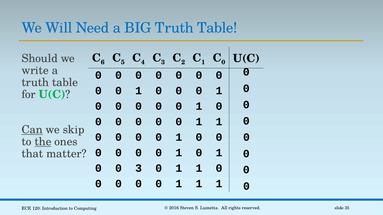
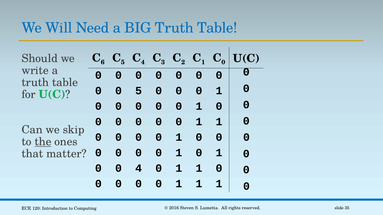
1 at (139, 91): 1 -> 5
Can underline: present -> none
0 3: 3 -> 4
